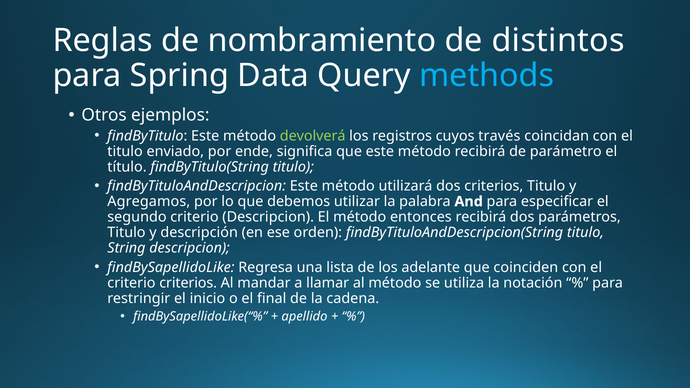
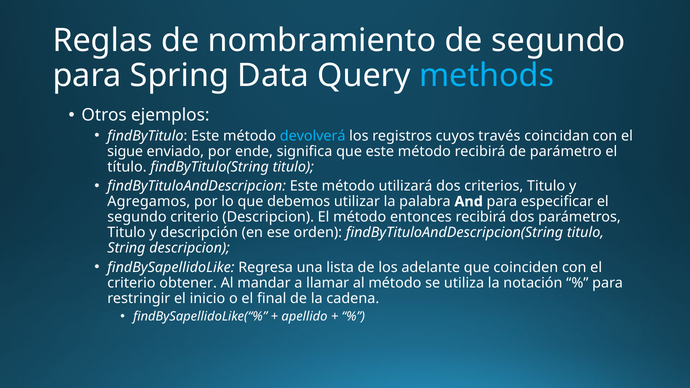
de distintos: distintos -> segundo
devolverá colour: light green -> light blue
titulo at (125, 151): titulo -> sigue
criterio criterios: criterios -> obtener
